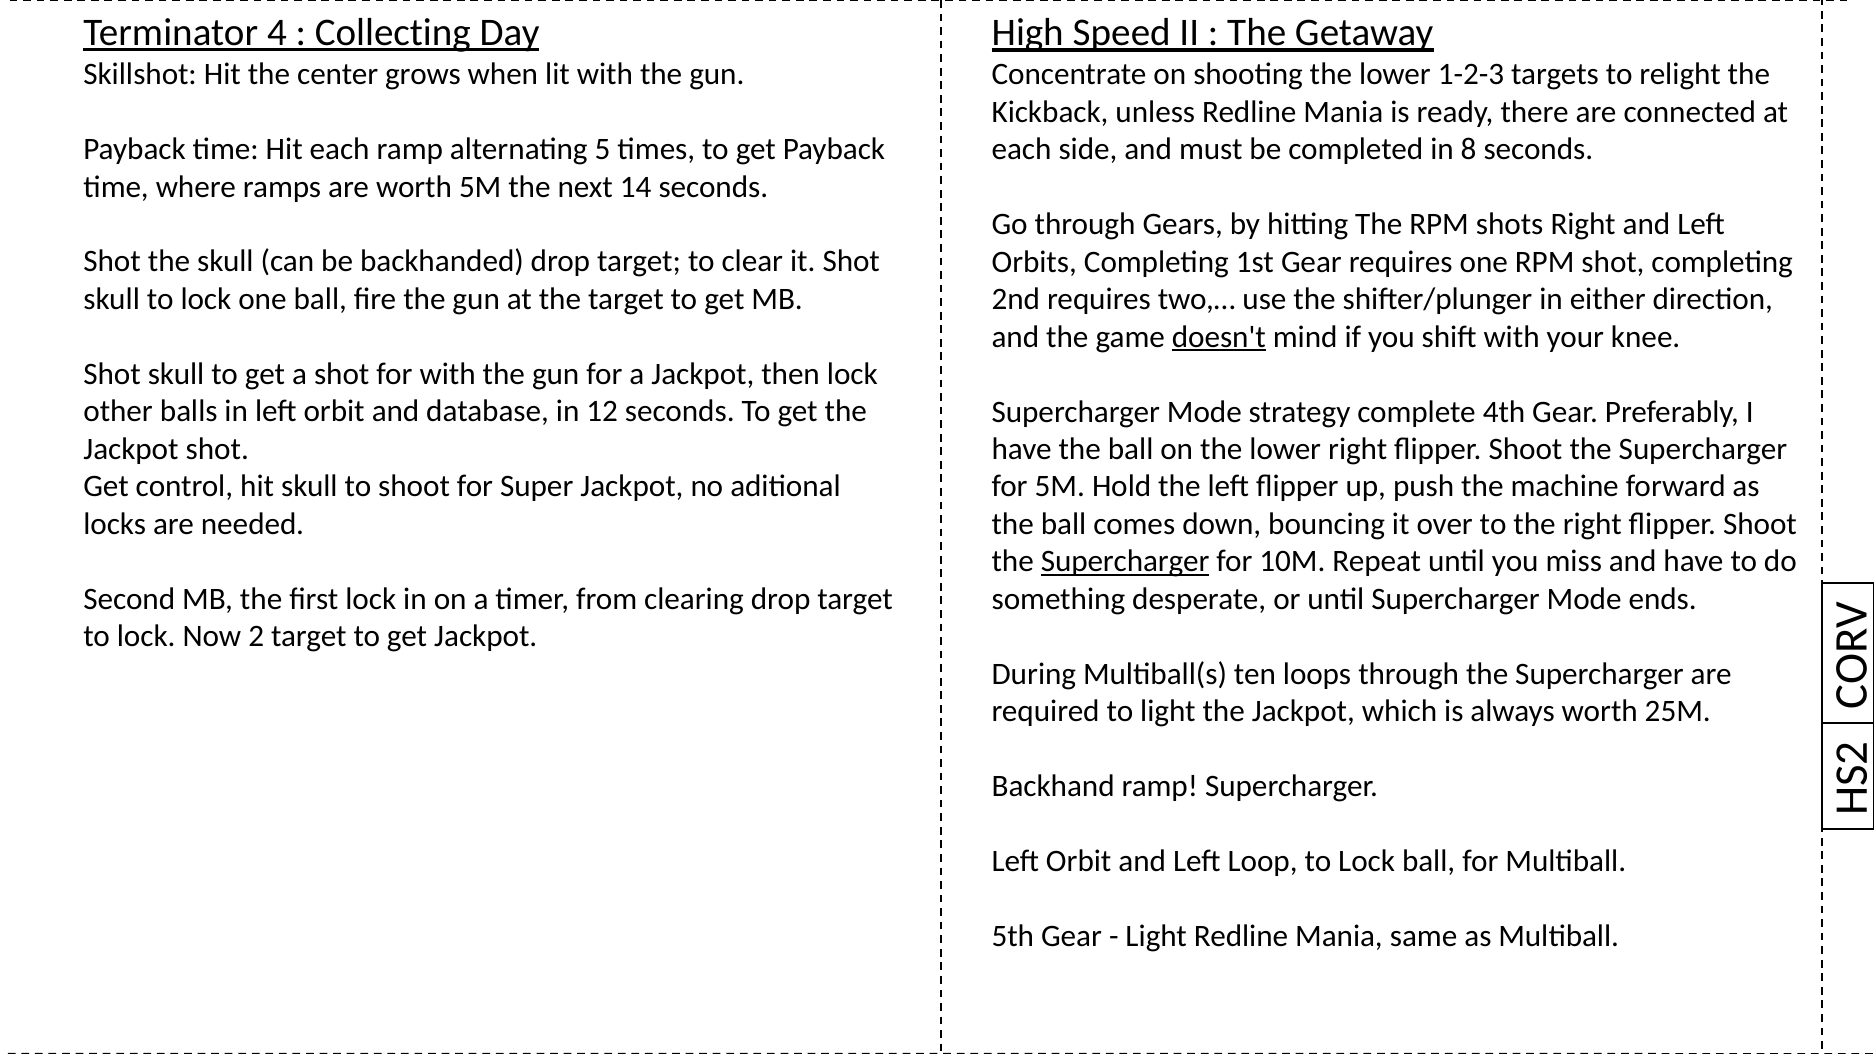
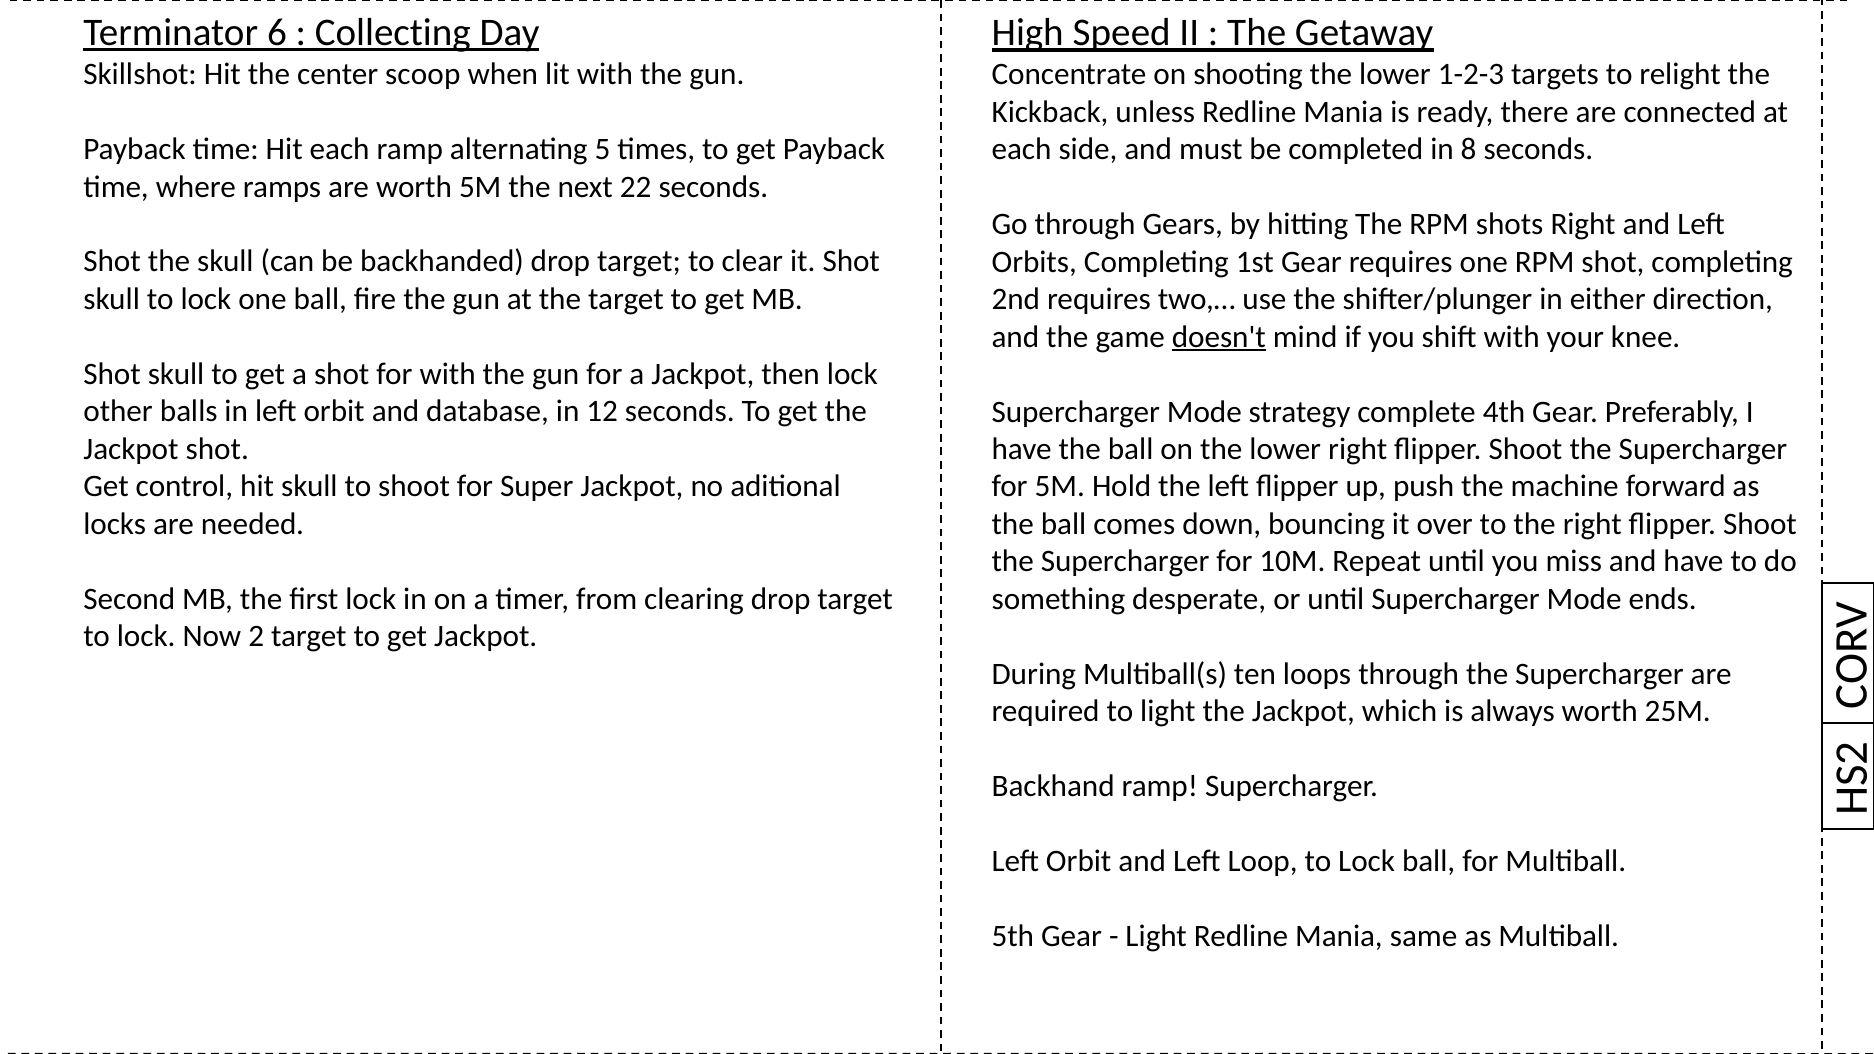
4: 4 -> 6
grows: grows -> scoop
14: 14 -> 22
Supercharger at (1125, 562) underline: present -> none
